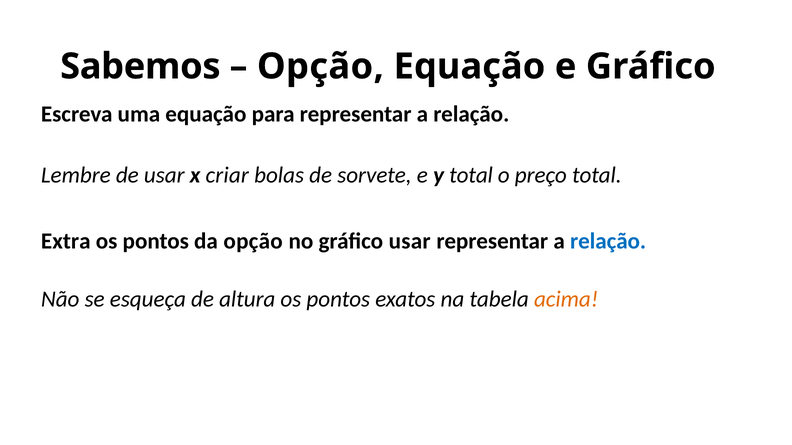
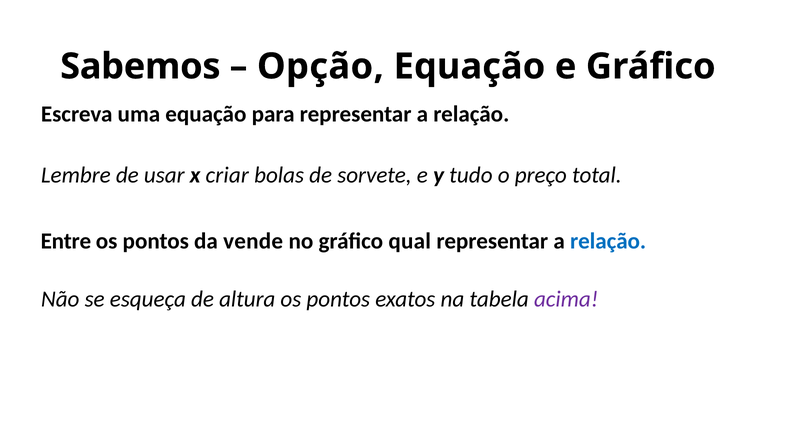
y total: total -> tudo
Extra: Extra -> Entre
da opção: opção -> vende
gráfico usar: usar -> qual
acima colour: orange -> purple
